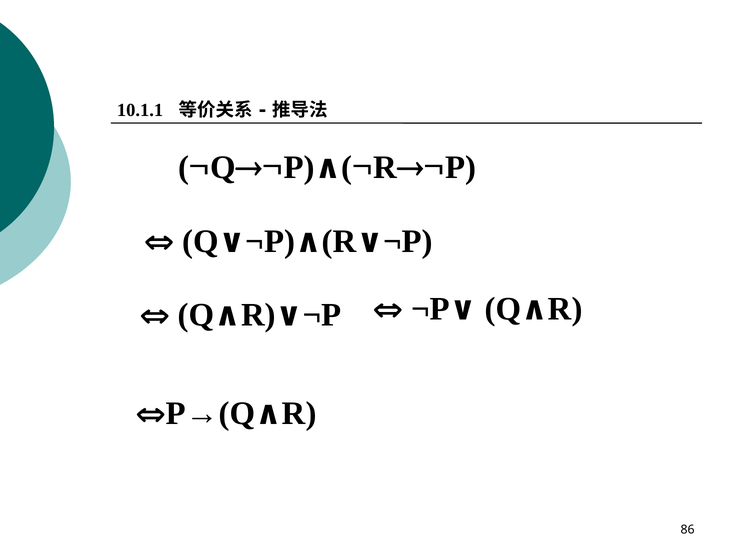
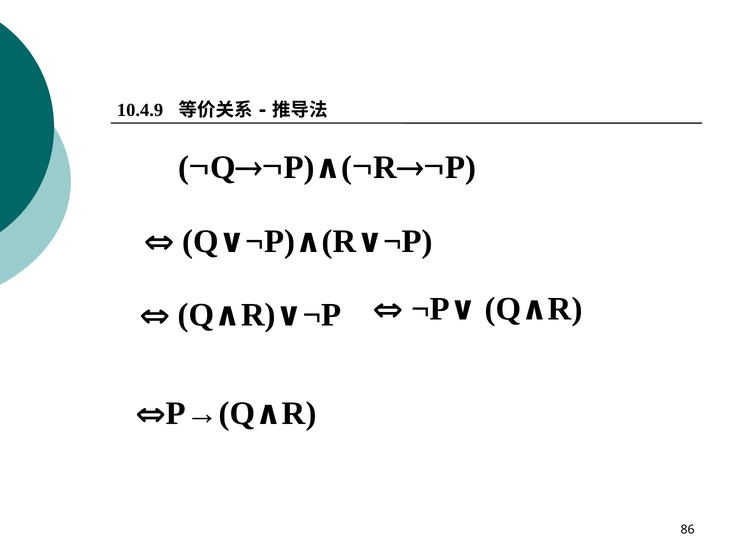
10.1.1: 10.1.1 -> 10.4.9
